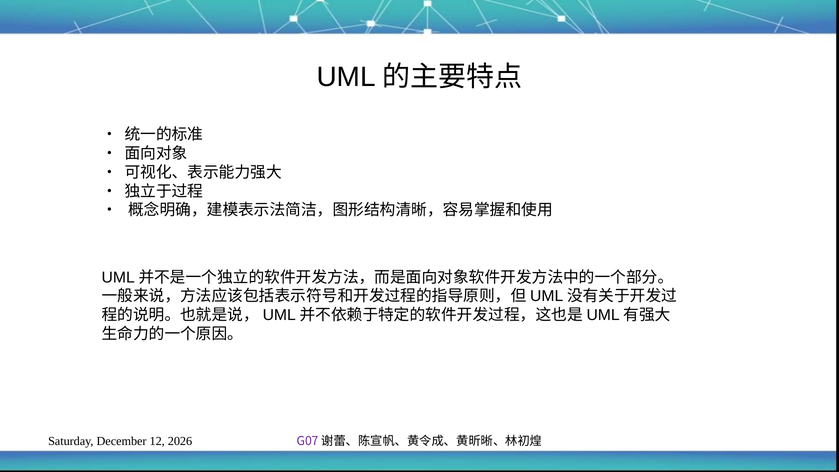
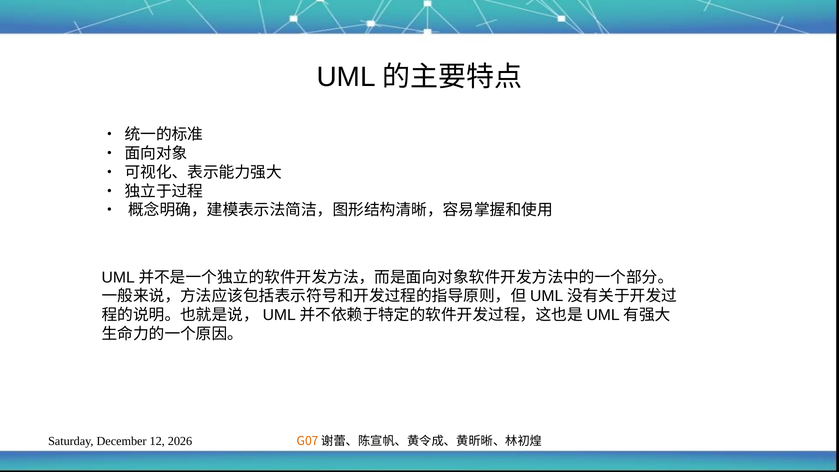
G07 colour: purple -> orange
